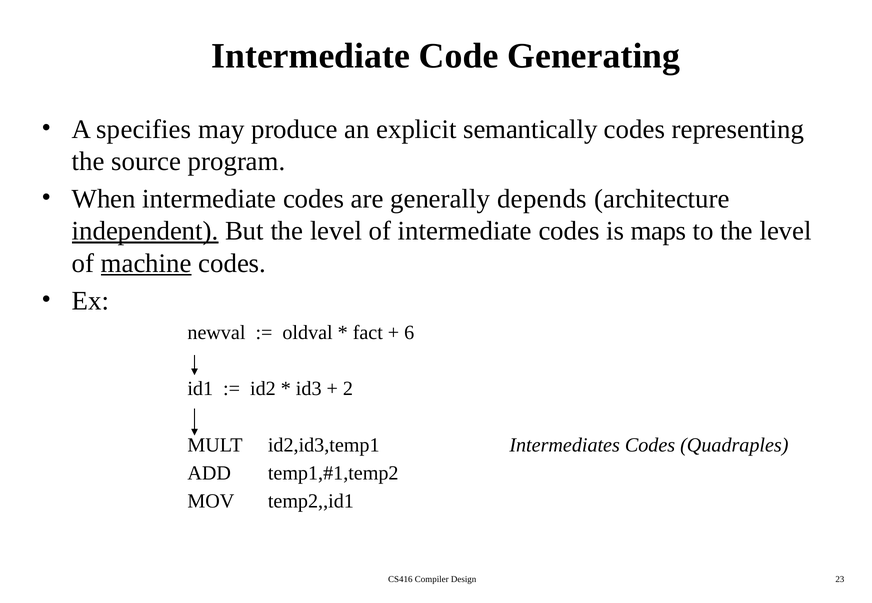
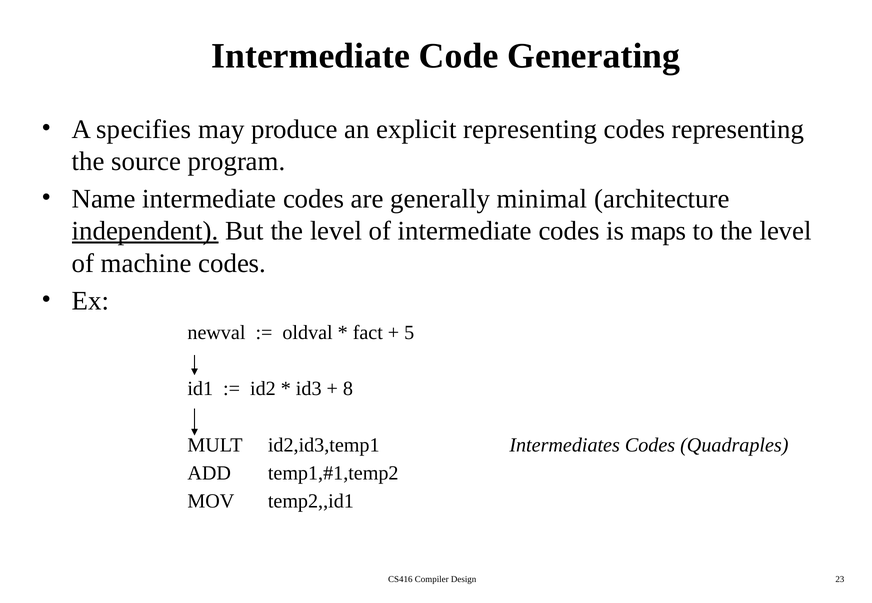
explicit semantically: semantically -> representing
When: When -> Name
depends: depends -> minimal
machine underline: present -> none
6: 6 -> 5
2: 2 -> 8
